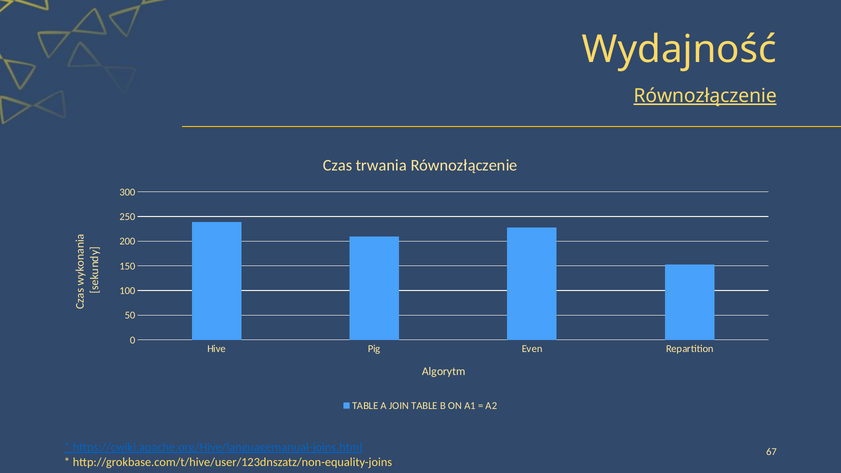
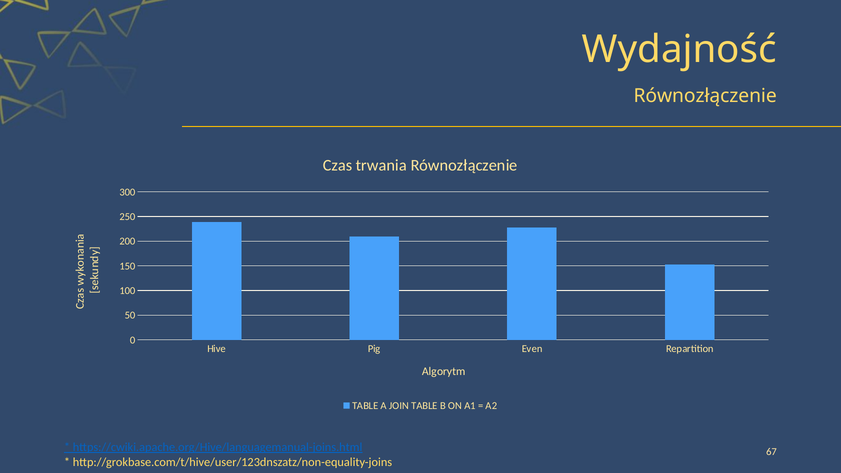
Równozłączenie at (705, 96) underline: present -> none
